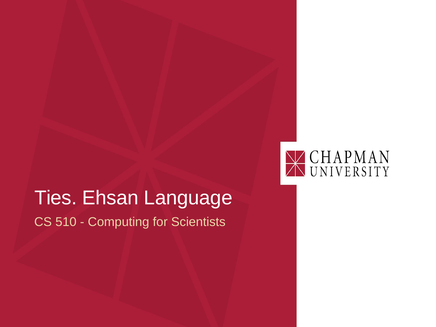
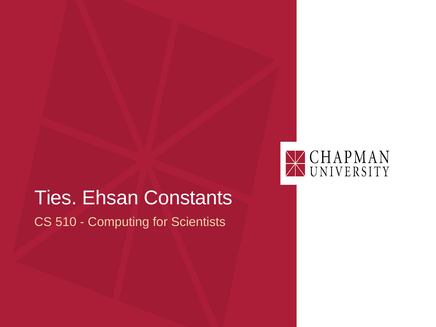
Language: Language -> Constants
